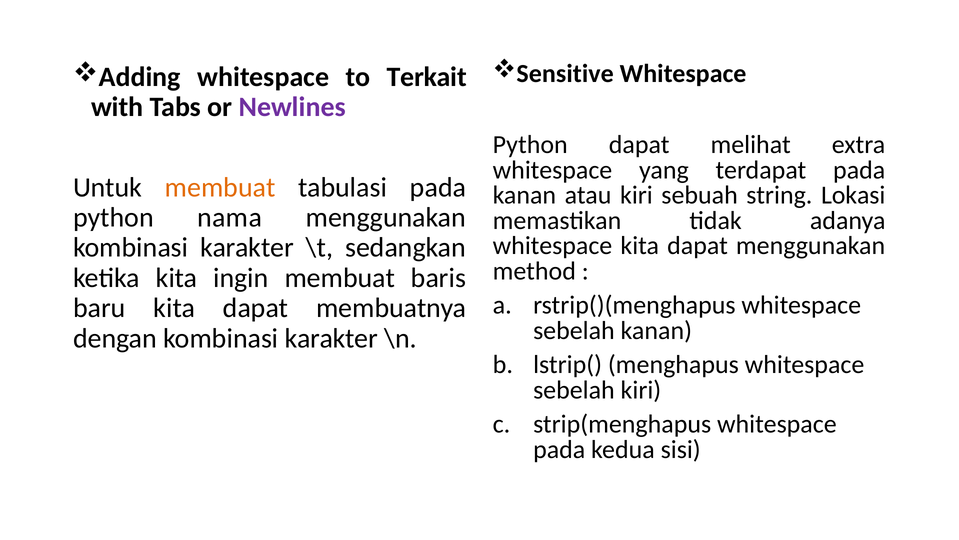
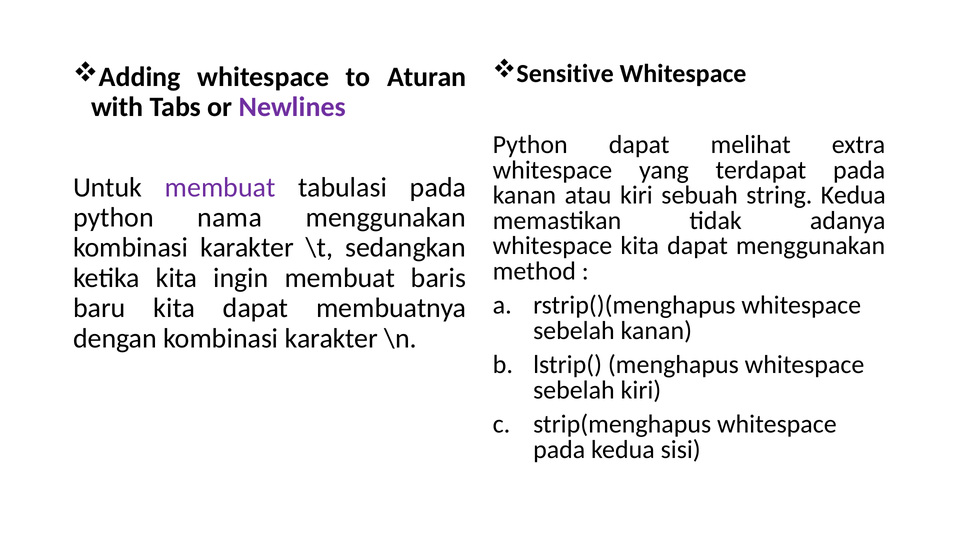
Terkait: Terkait -> Aturan
membuat at (220, 187) colour: orange -> purple
string Lokasi: Lokasi -> Kedua
